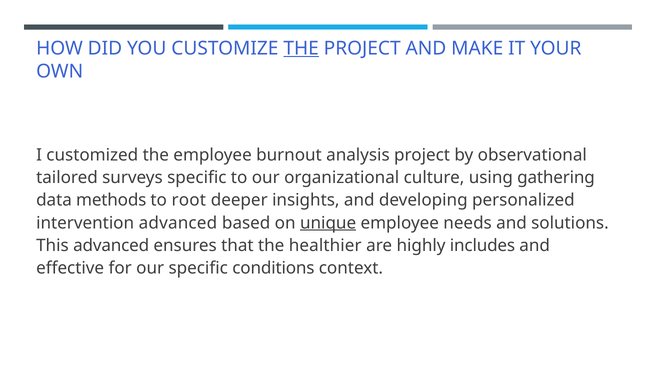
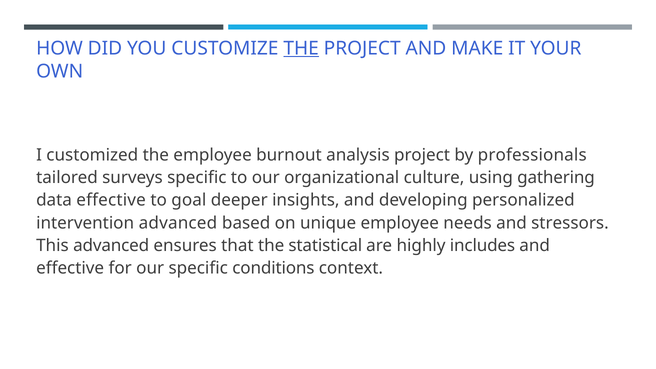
observational: observational -> professionals
data methods: methods -> effective
root: root -> goal
unique underline: present -> none
solutions: solutions -> stressors
healthier: healthier -> statistical
